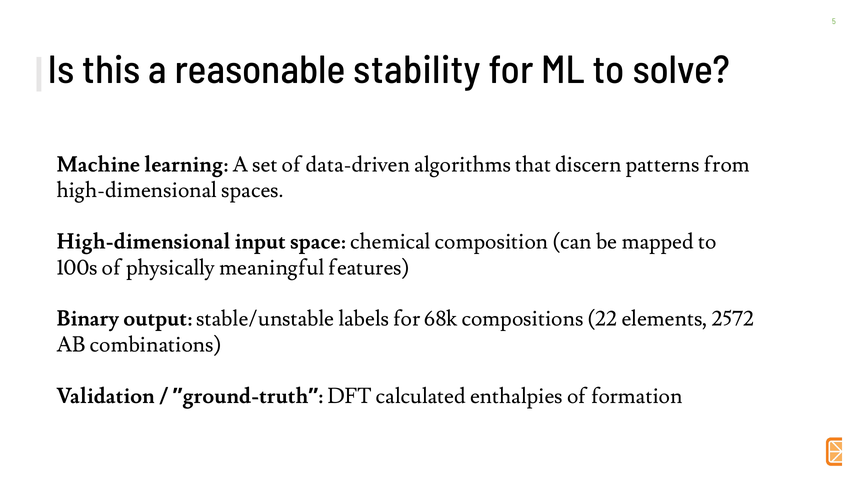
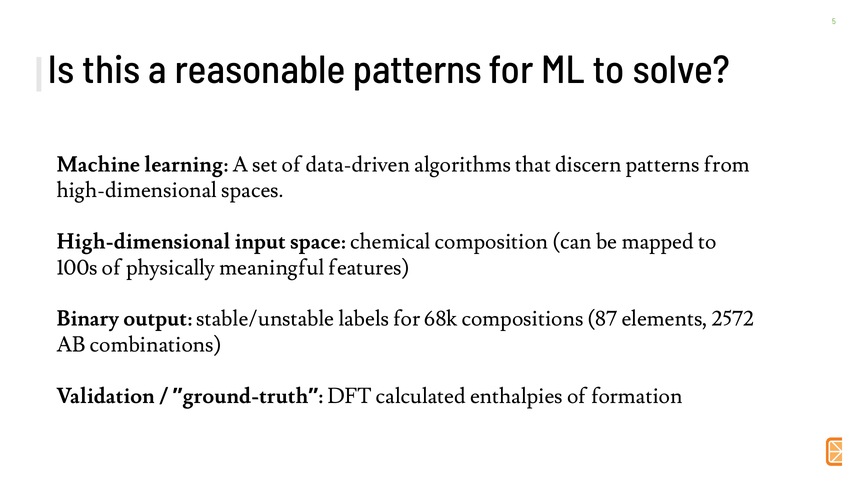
reasonable stability: stability -> patterns
22: 22 -> 87
